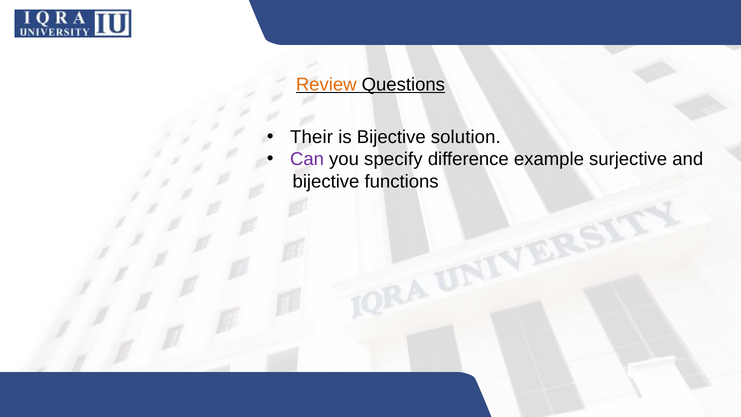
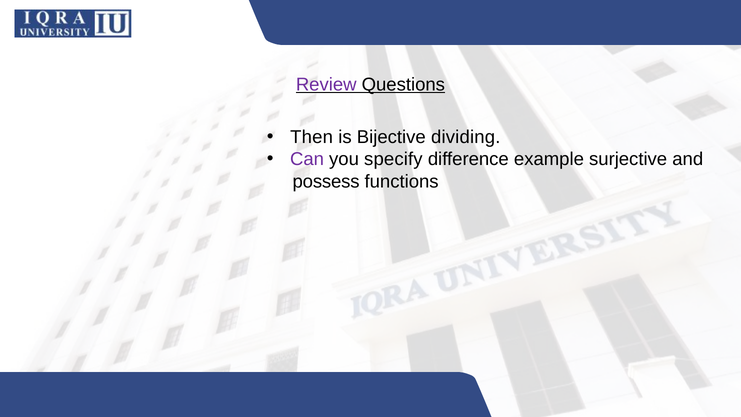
Review colour: orange -> purple
Their: Their -> Then
solution: solution -> dividing
bijective at (326, 181): bijective -> possess
